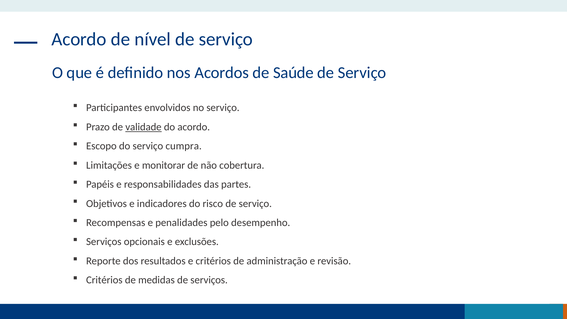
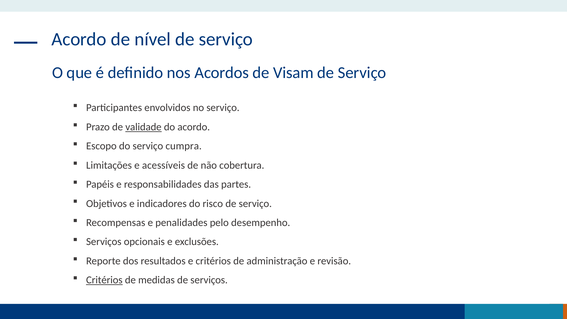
Saúde: Saúde -> Visam
monitorar: monitorar -> acessíveis
Critérios at (104, 280) underline: none -> present
